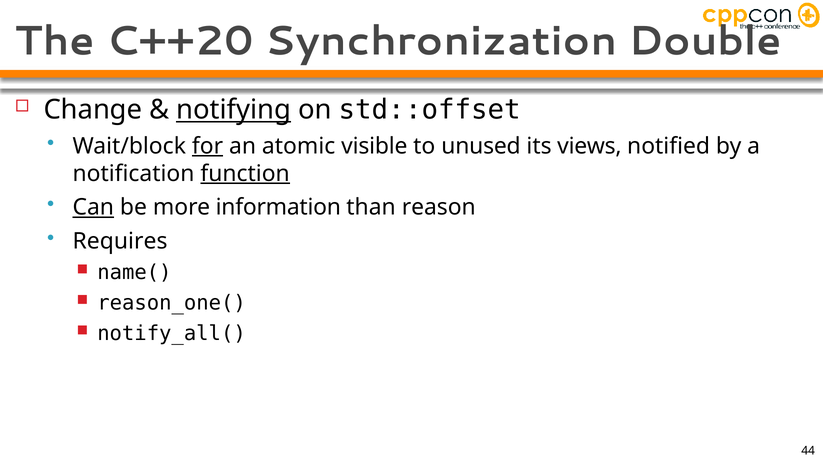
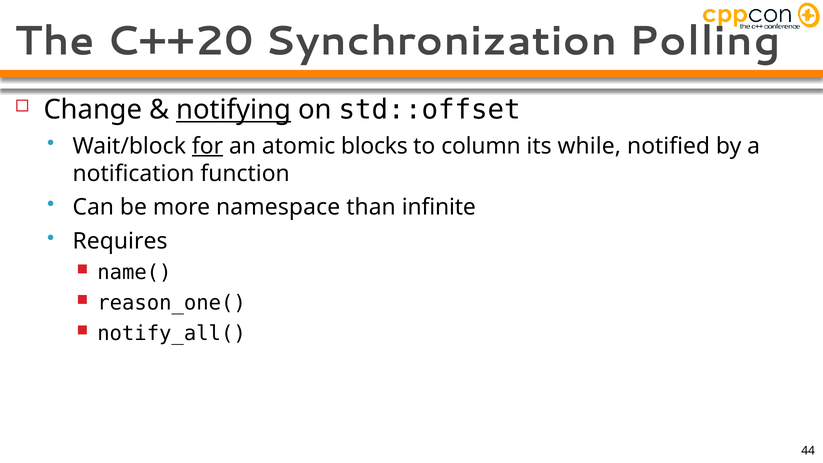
Double: Double -> Polling
visible: visible -> blocks
unused: unused -> column
views: views -> while
function underline: present -> none
Can underline: present -> none
information: information -> namespace
reason: reason -> infinite
